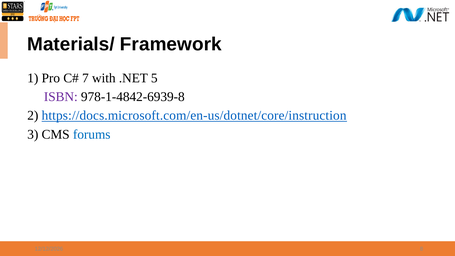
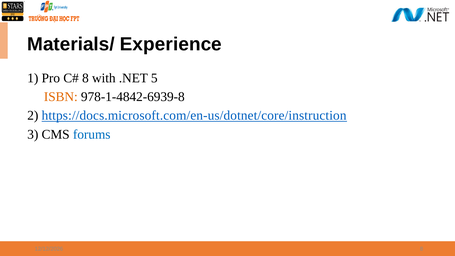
Framework: Framework -> Experience
7 at (85, 78): 7 -> 8
ISBN colour: purple -> orange
